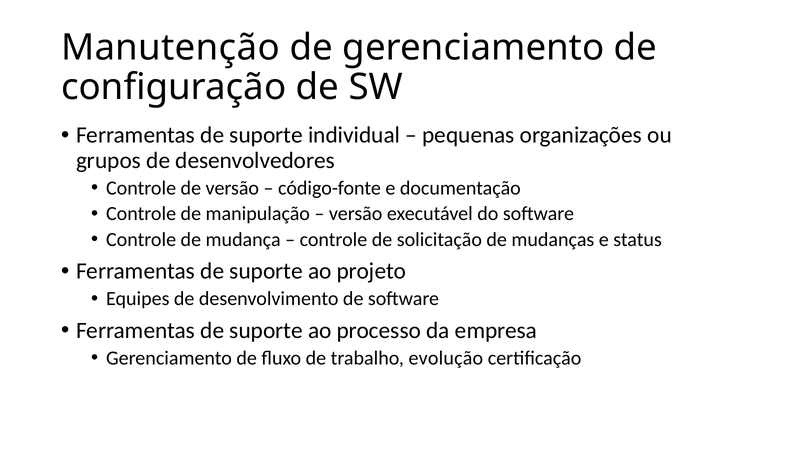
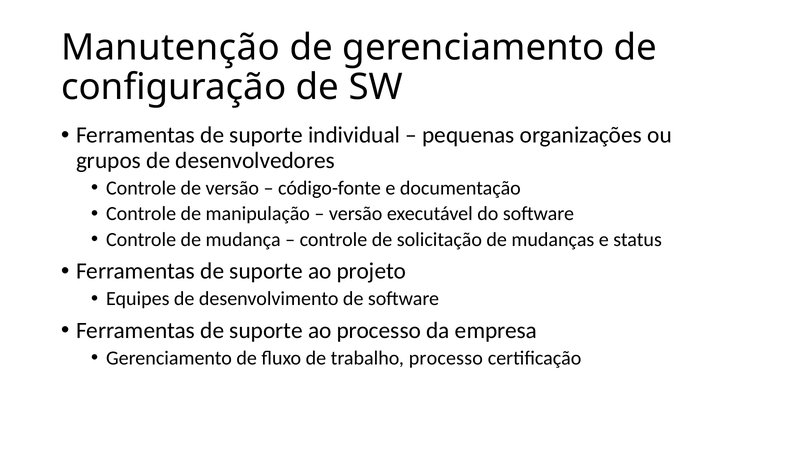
trabalho evolução: evolução -> processo
